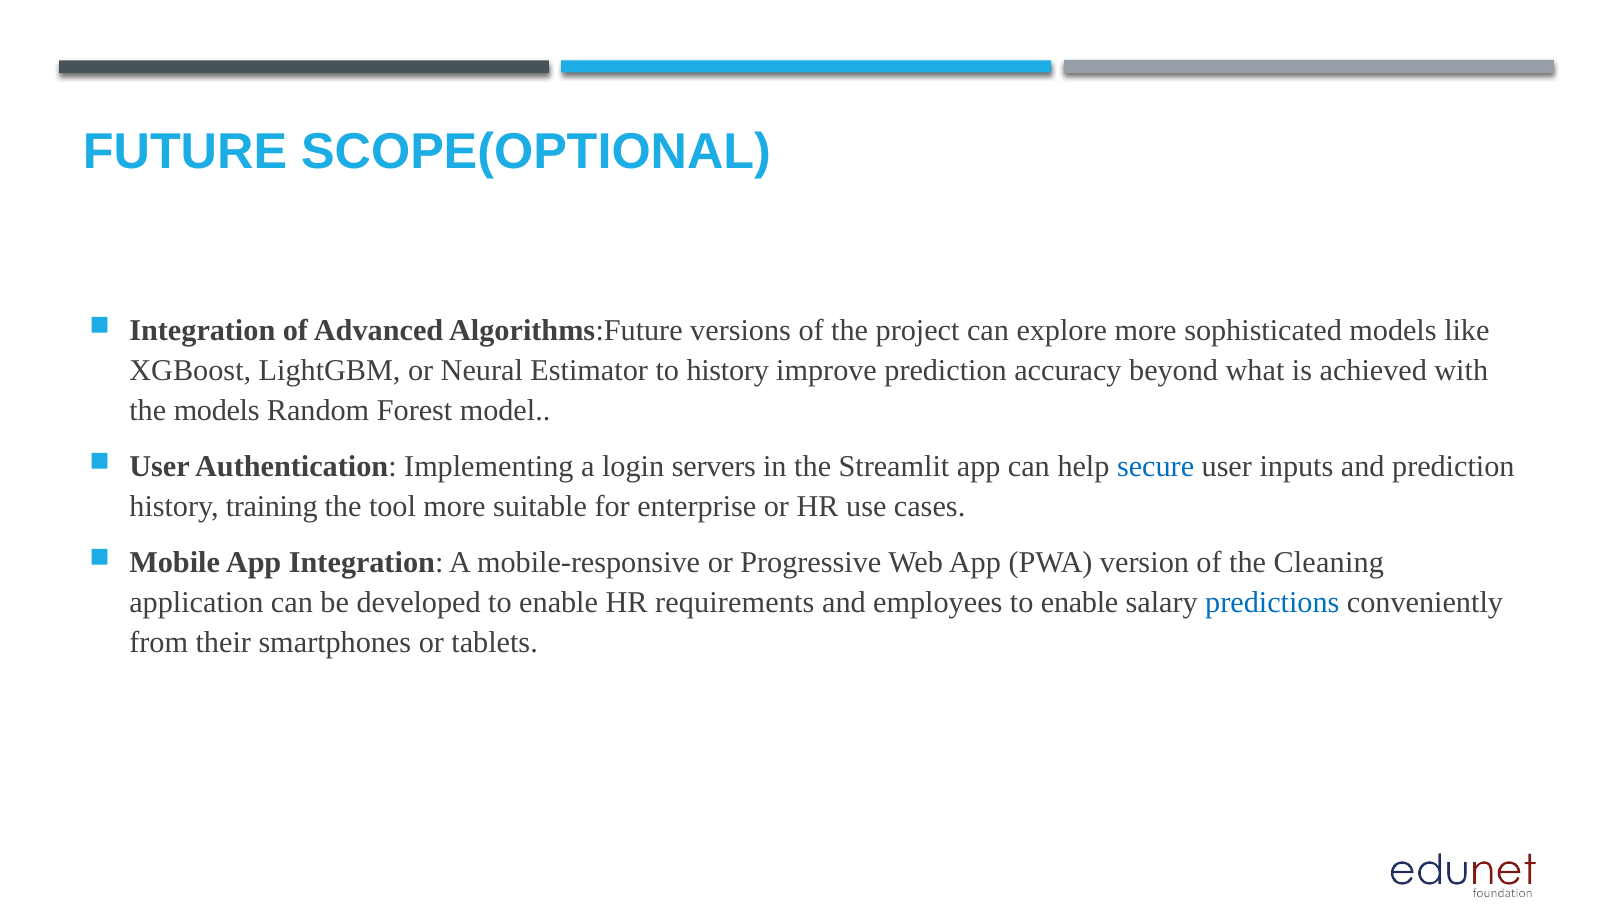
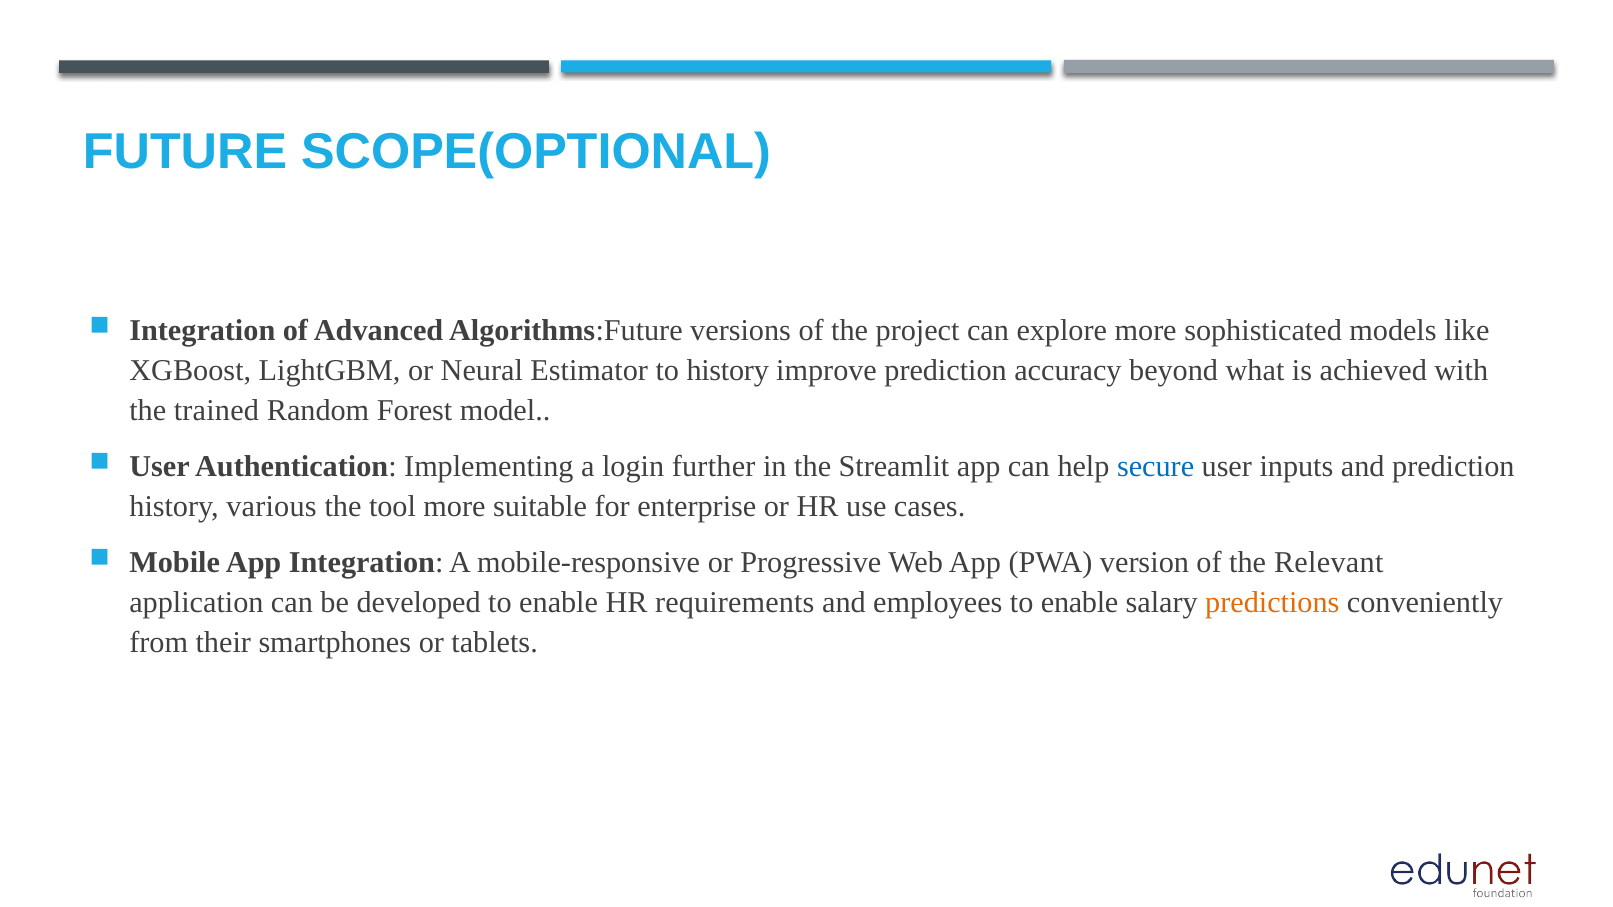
the models: models -> trained
servers: servers -> further
training: training -> various
Cleaning: Cleaning -> Relevant
predictions colour: blue -> orange
